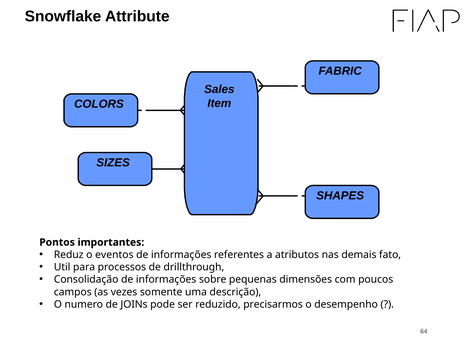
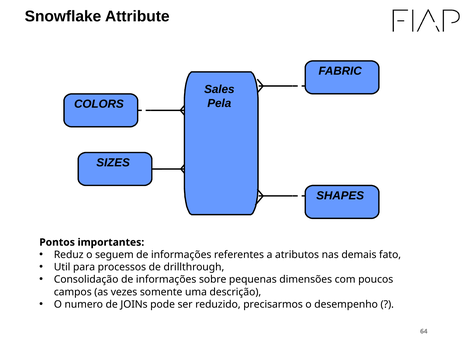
Item: Item -> Pela
eventos: eventos -> seguem
